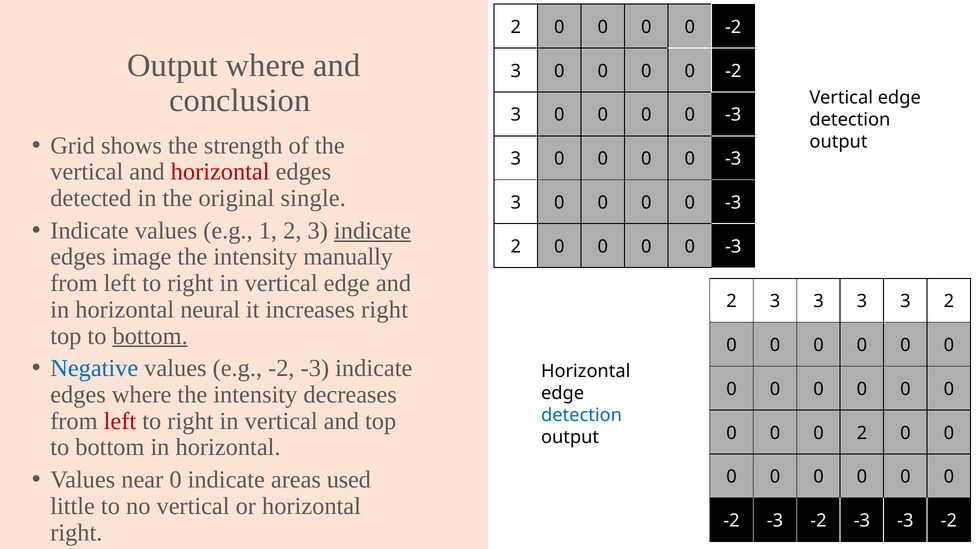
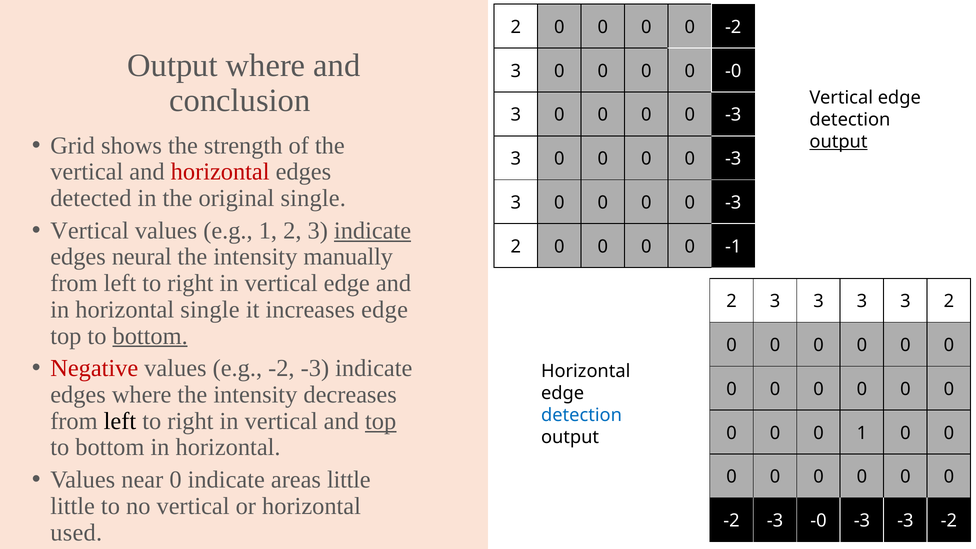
-2 at (733, 71): -2 -> -0
output at (838, 142) underline: none -> present
Indicate at (90, 231): Indicate -> Vertical
-3 at (733, 247): -3 -> -1
image: image -> neural
horizontal neural: neural -> single
increases right: right -> edge
Negative colour: blue -> red
left at (120, 421) colour: red -> black
top at (381, 421) underline: none -> present
0 2: 2 -> 1
areas used: used -> little
-2 -3 -2: -2 -> -0
right at (76, 533): right -> used
